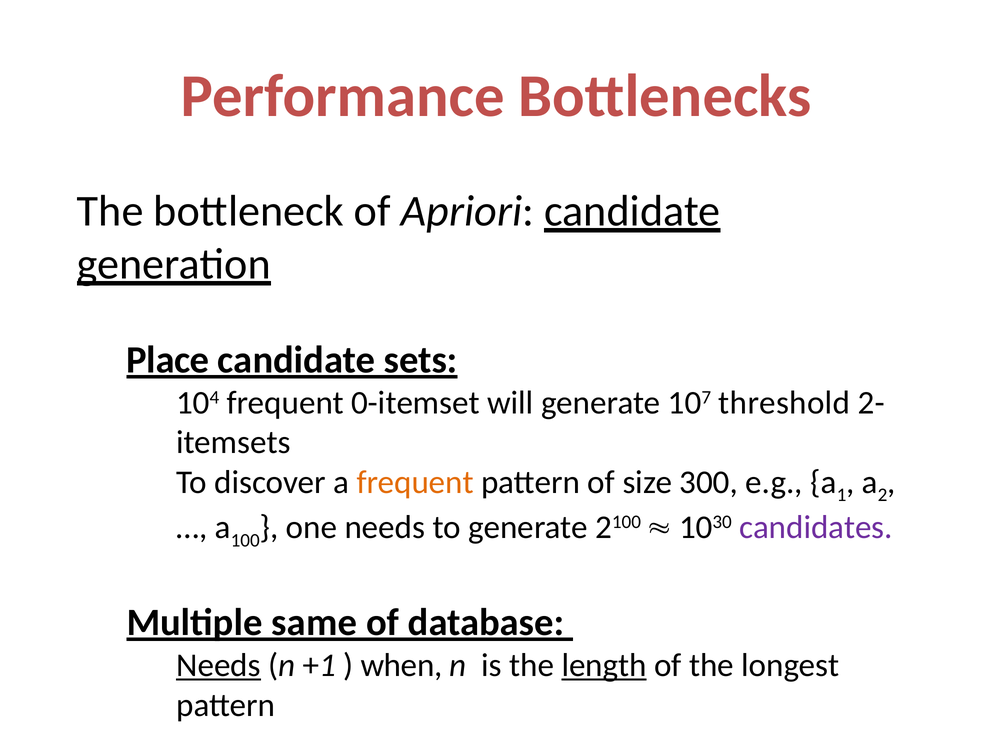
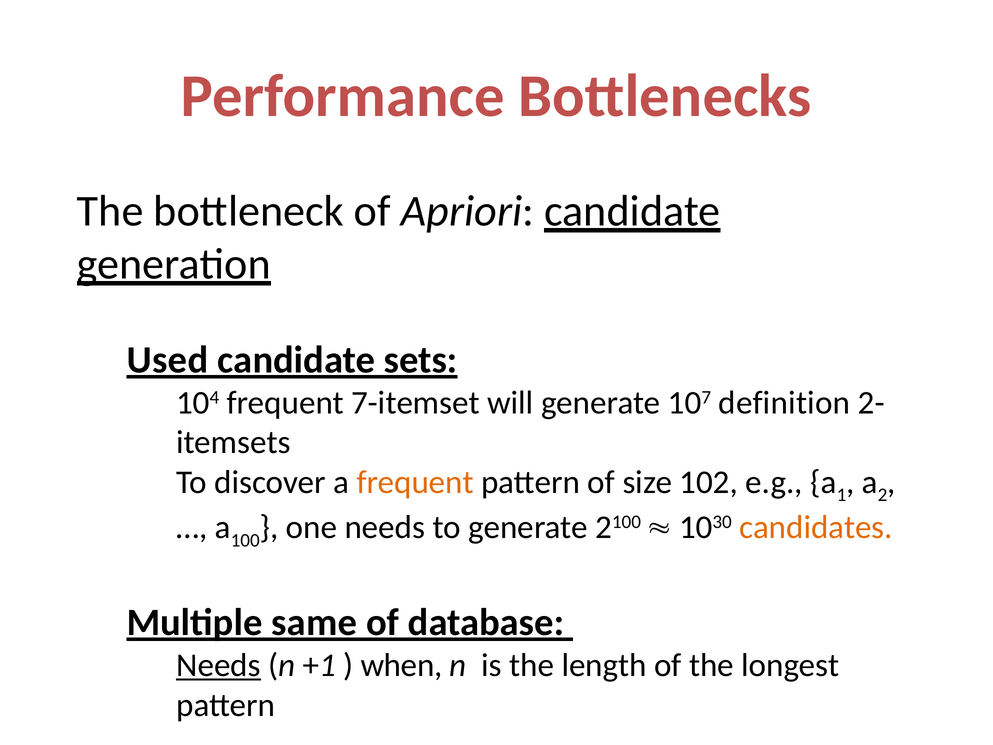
Place: Place -> Used
0-itemset: 0-itemset -> 7-itemset
threshold: threshold -> definition
300: 300 -> 102
candidates colour: purple -> orange
length underline: present -> none
